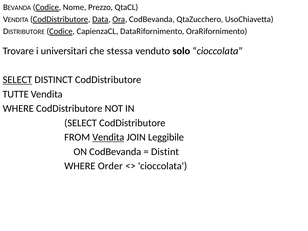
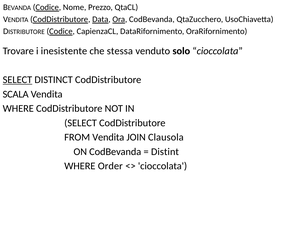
universitari: universitari -> inesistente
TUTTE: TUTTE -> SCALA
Vendita at (108, 137) underline: present -> none
Leggibile: Leggibile -> Clausola
